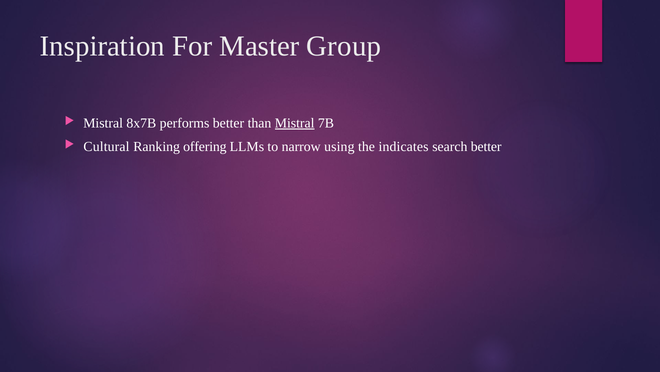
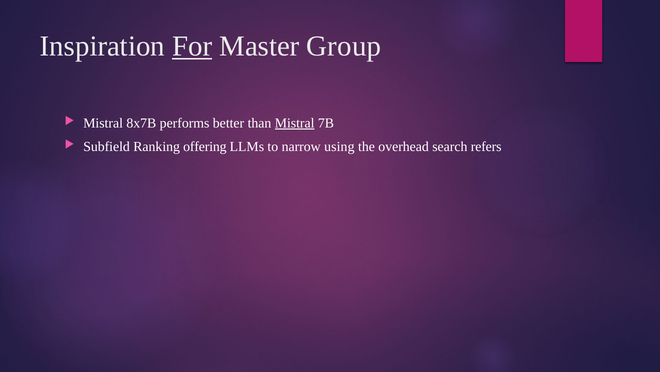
For underline: none -> present
Cultural: Cultural -> Subfield
indicates: indicates -> overhead
search better: better -> refers
